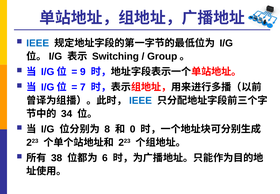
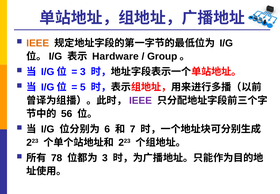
IEEE at (38, 43) colour: blue -> orange
Switching: Switching -> Hardware
9 at (83, 72): 9 -> 3
7: 7 -> 5
IEEE at (140, 100) colour: blue -> purple
34: 34 -> 56
8: 8 -> 6
0: 0 -> 7
38: 38 -> 78
6 at (105, 158): 6 -> 3
